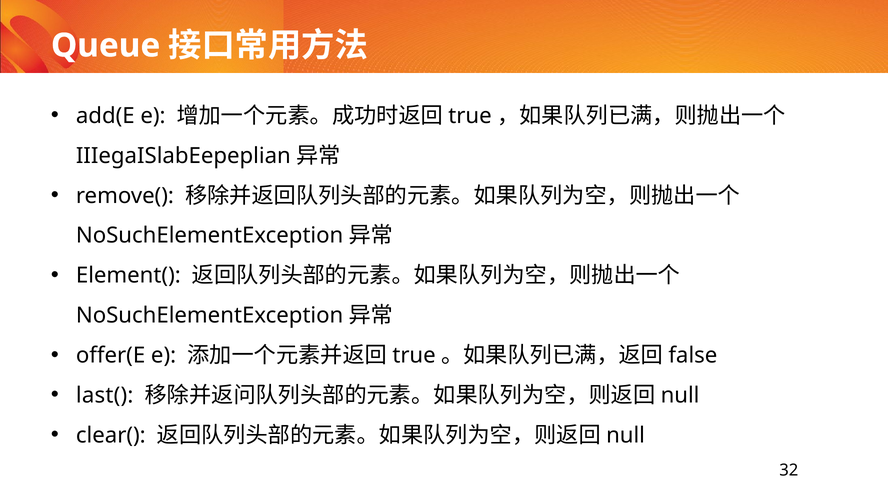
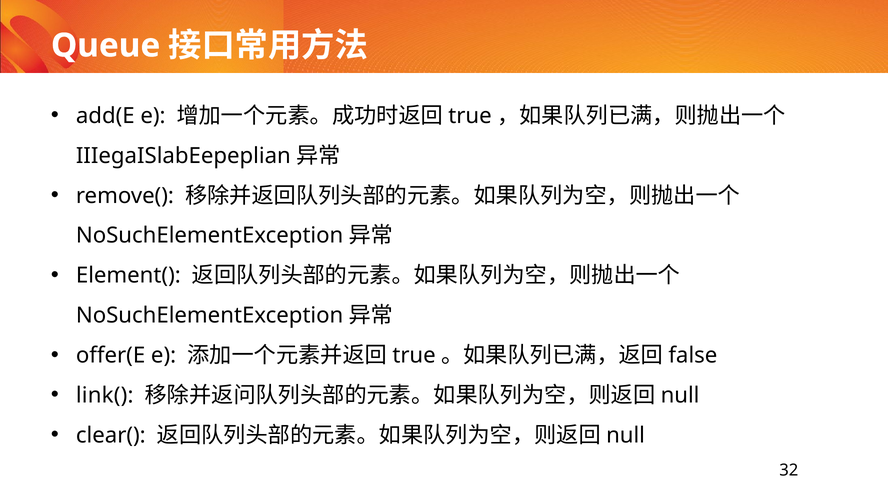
last(: last( -> link(
